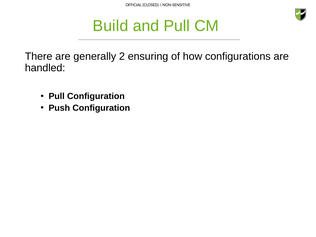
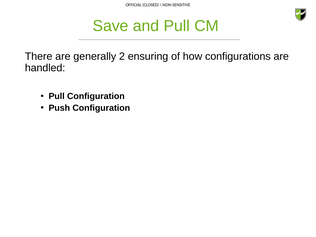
Build: Build -> Save
